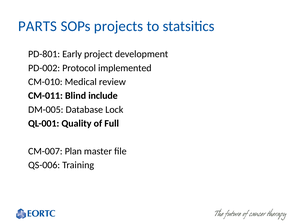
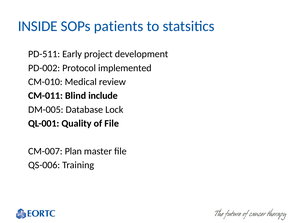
PARTS: PARTS -> INSIDE
projects: projects -> patients
PD-801: PD-801 -> PD-511
of Full: Full -> File
